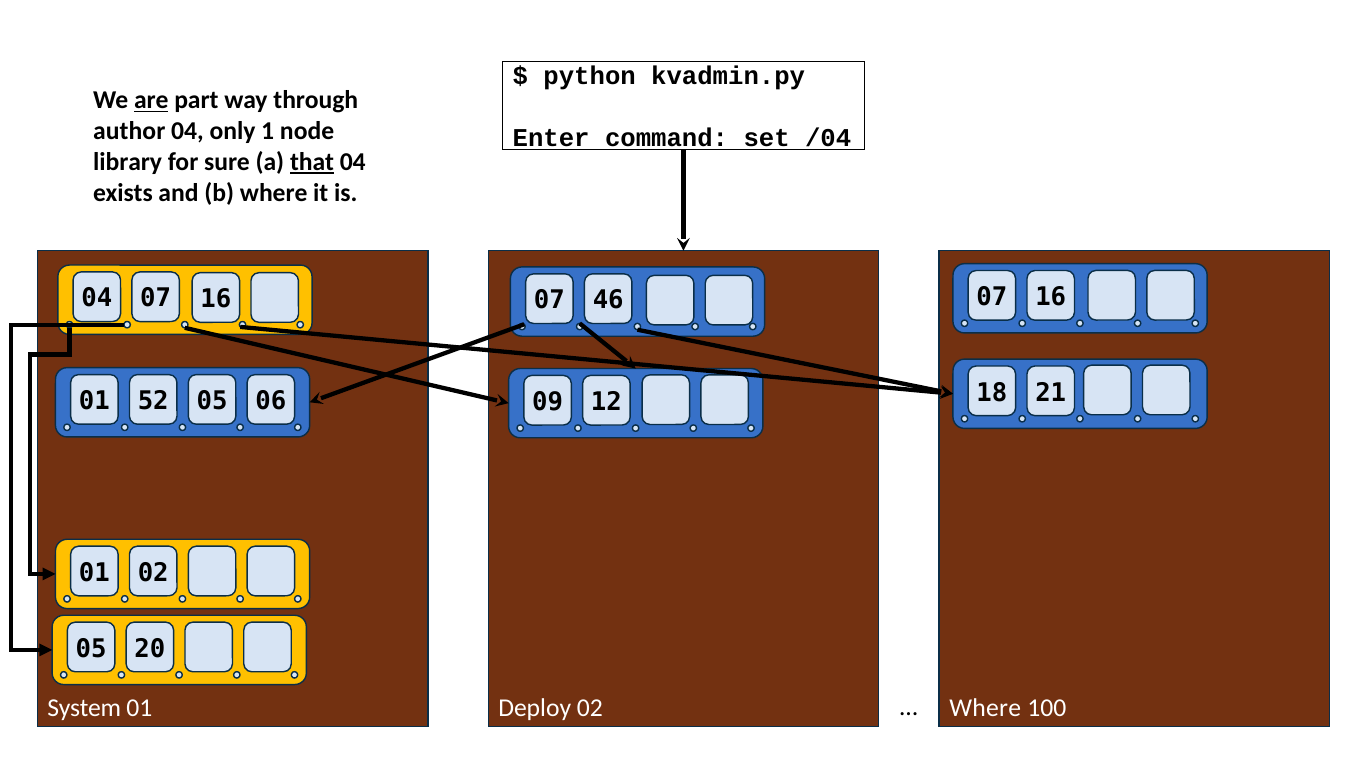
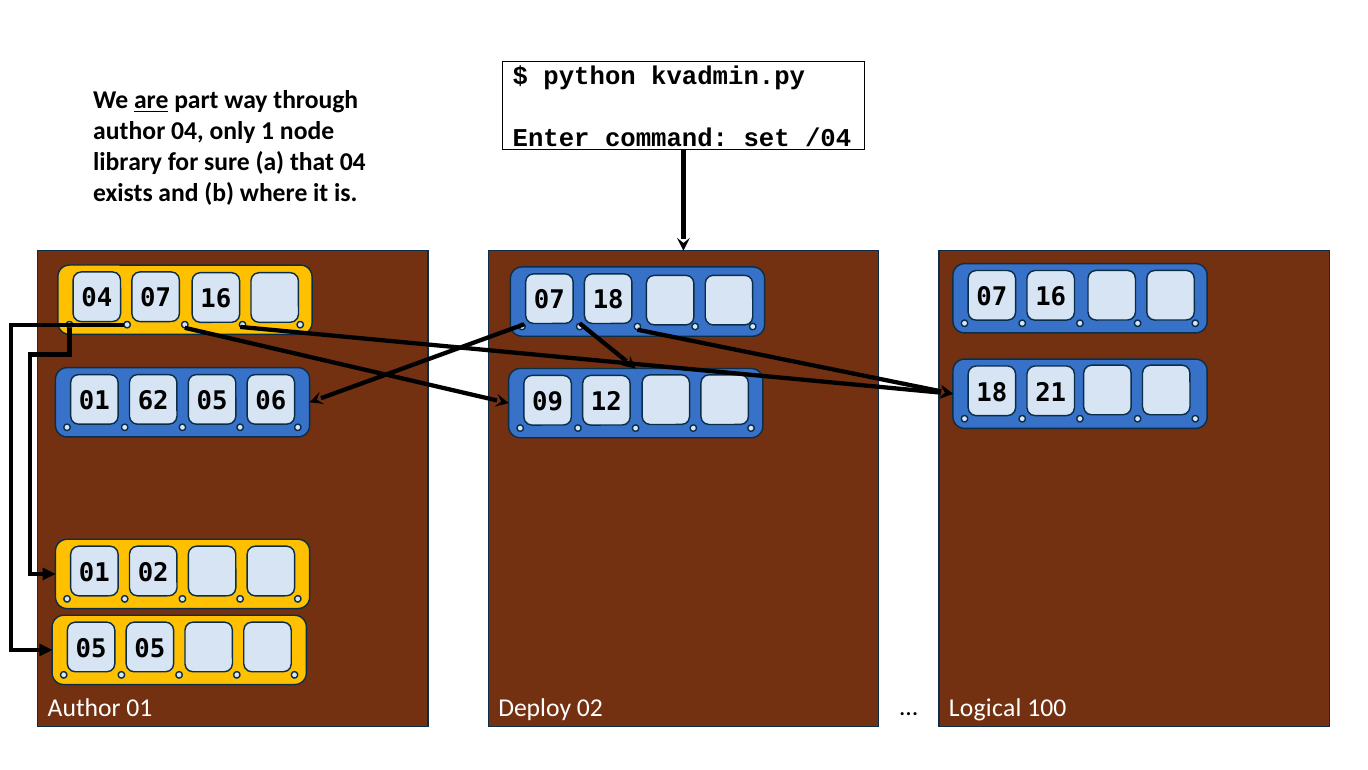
that underline: present -> none
07 46: 46 -> 18
52: 52 -> 62
20 at (150, 648): 20 -> 05
System at (84, 707): System -> Author
02 Where: Where -> Logical
